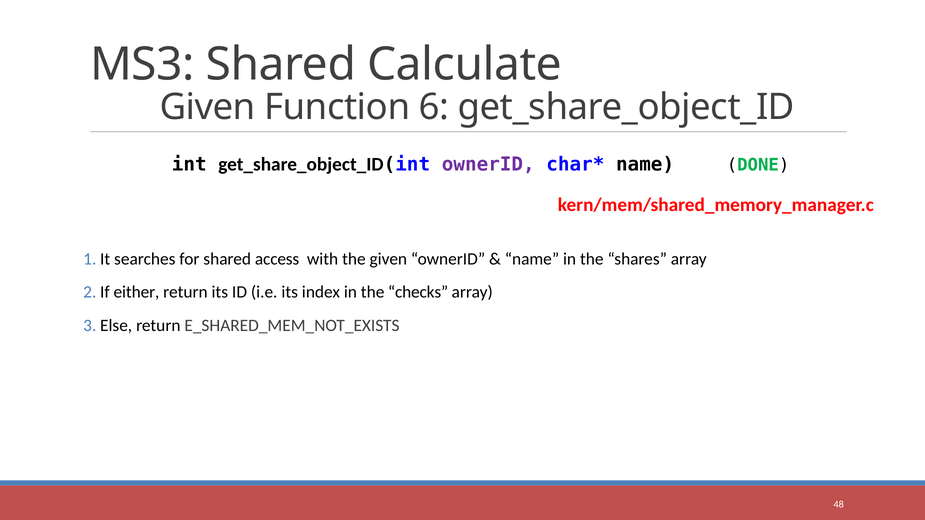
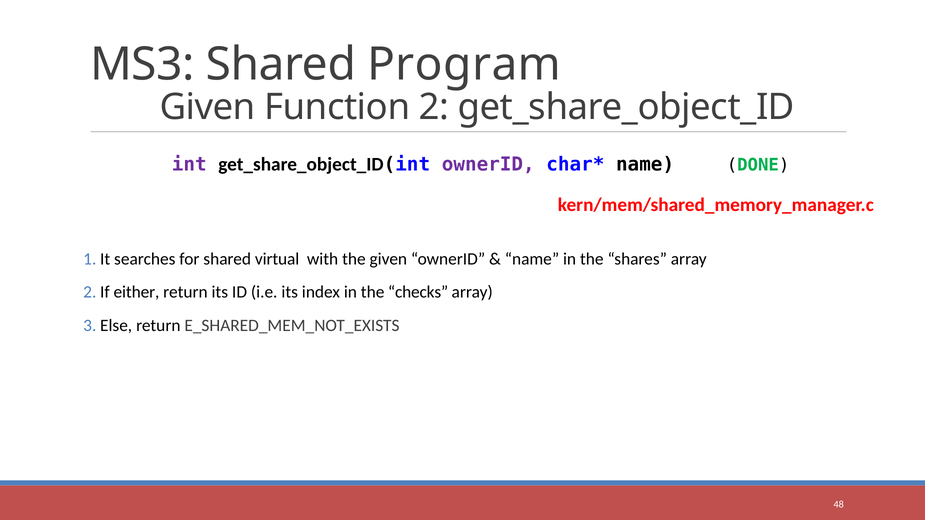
Calculate: Calculate -> Program
Function 6: 6 -> 2
int colour: black -> purple
access: access -> virtual
